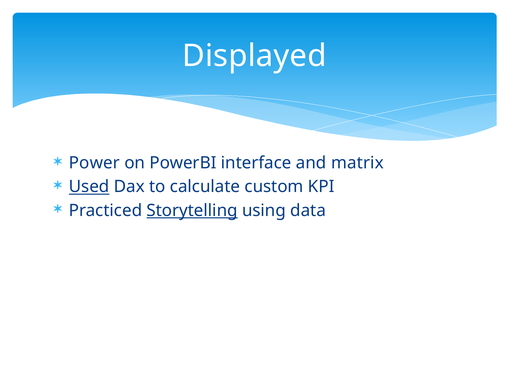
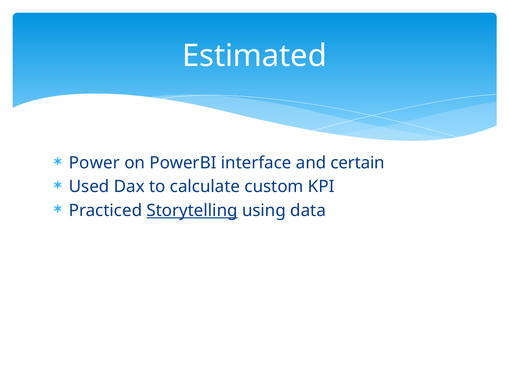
Displayed: Displayed -> Estimated
matrix: matrix -> certain
Used underline: present -> none
